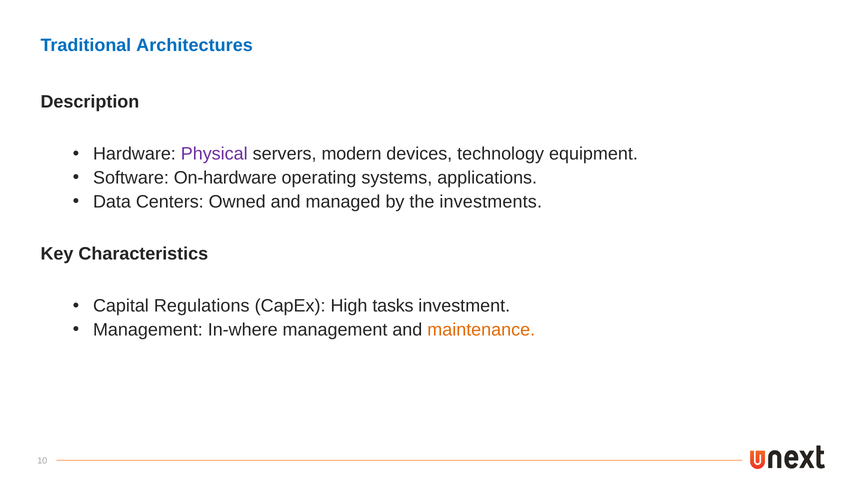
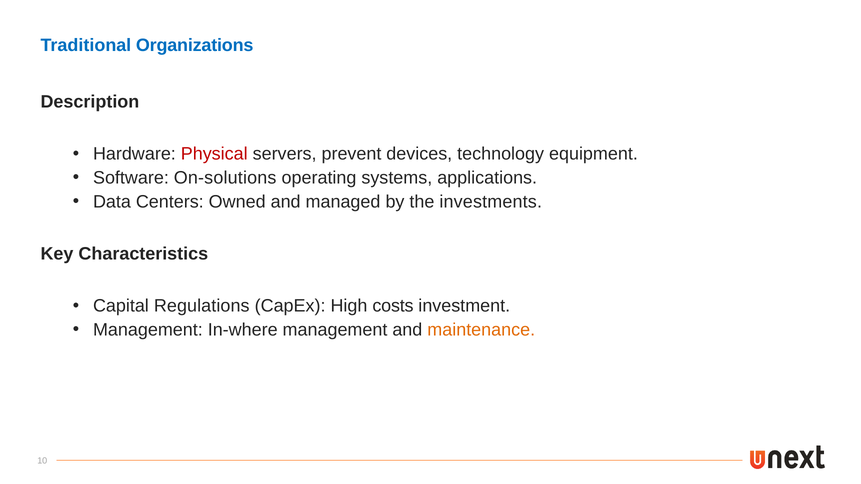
Architectures: Architectures -> Organizations
Physical colour: purple -> red
modern: modern -> prevent
On-hardware: On-hardware -> On-solutions
tasks: tasks -> costs
